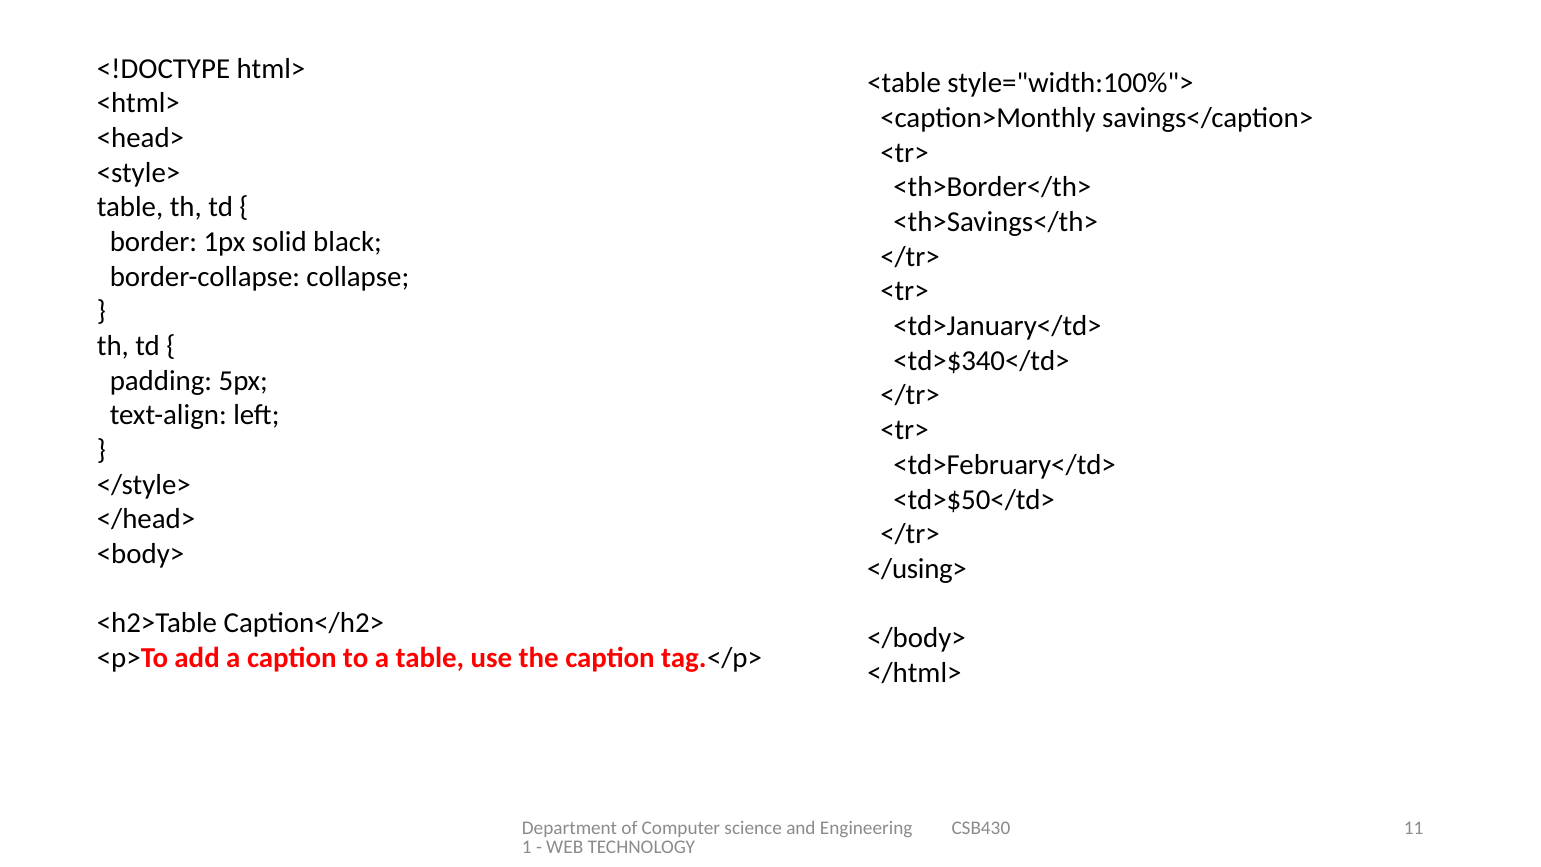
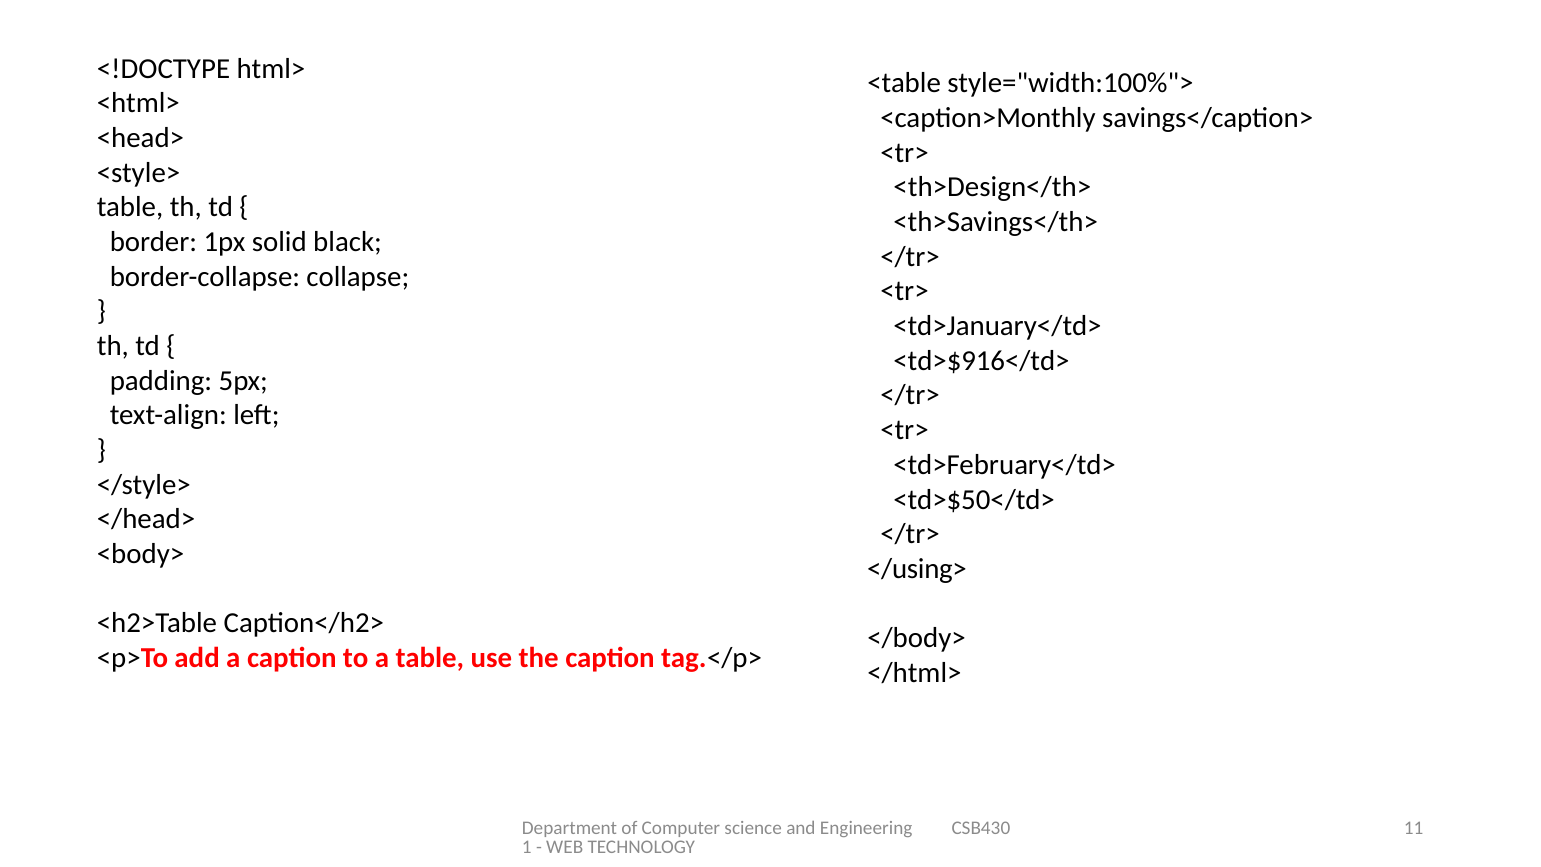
<th>Border</th>: <th>Border</th> -> <th>Design</th>
<td>$340</td>: <td>$340</td> -> <td>$916</td>
